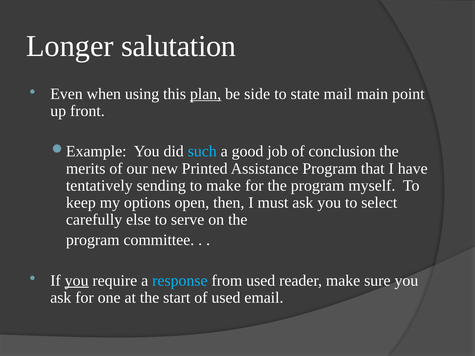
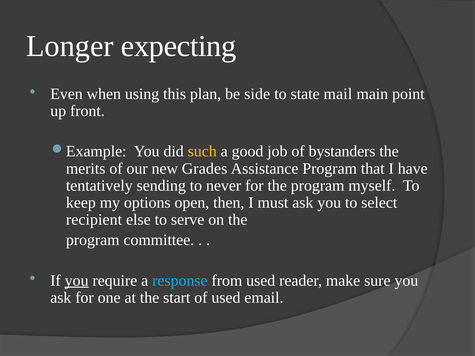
salutation: salutation -> expecting
plan underline: present -> none
such colour: light blue -> yellow
conclusion: conclusion -> bystanders
Printed: Printed -> Grades
to make: make -> never
carefully: carefully -> recipient
